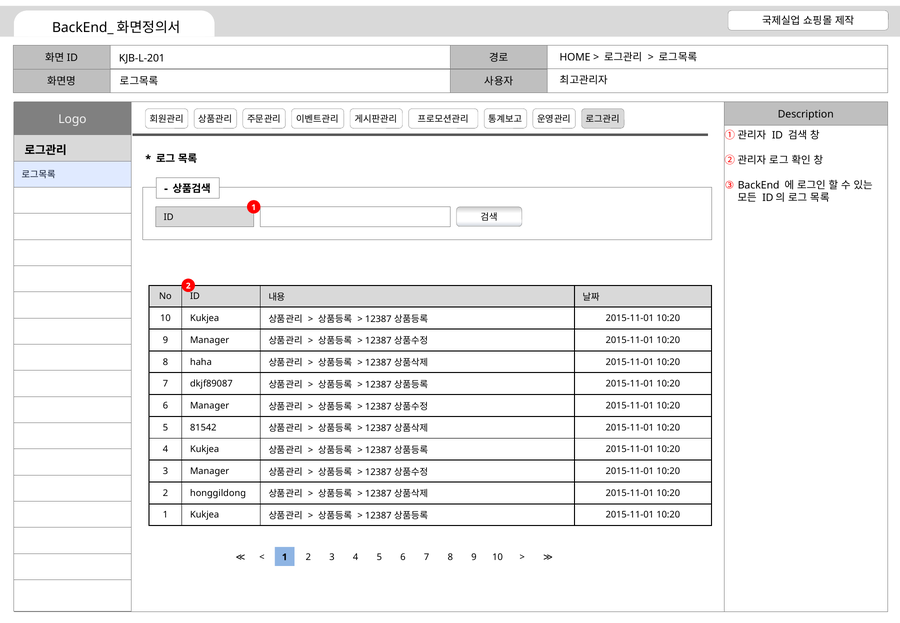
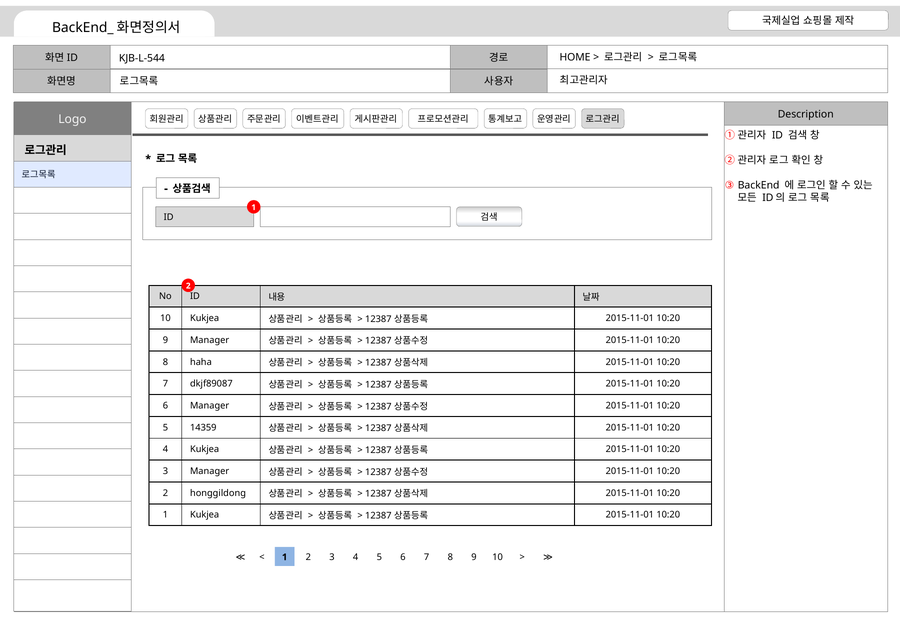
KJB-L-201: KJB-L-201 -> KJB-L-544
81542: 81542 -> 14359
